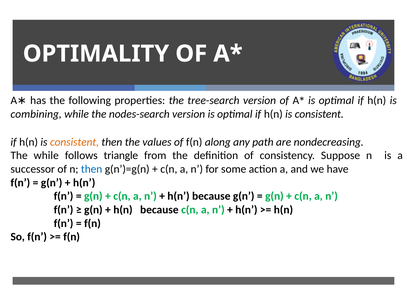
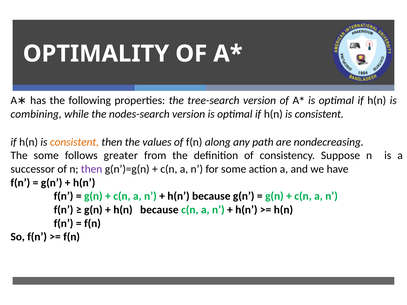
The while: while -> some
triangle: triangle -> greater
then at (92, 169) colour: blue -> purple
